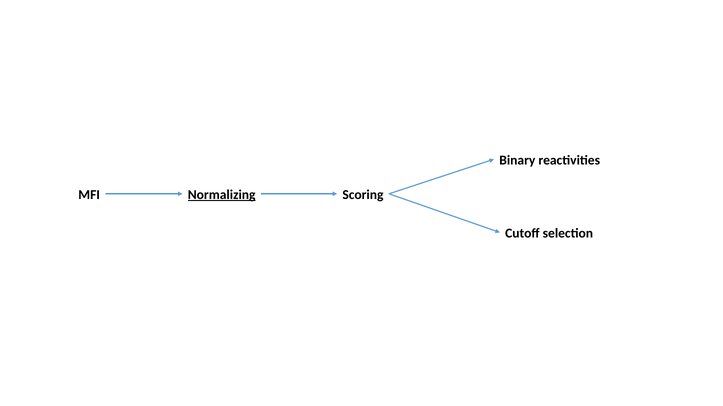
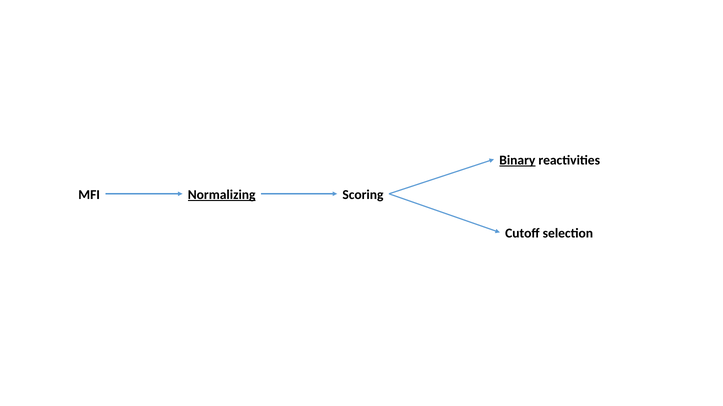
Binary underline: none -> present
